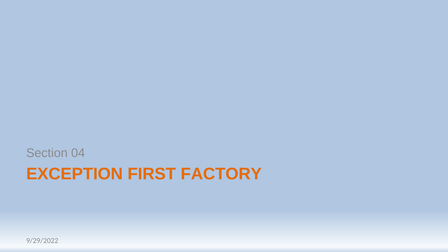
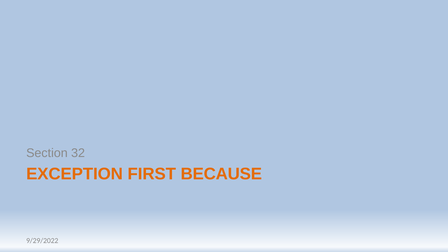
04: 04 -> 32
FACTORY: FACTORY -> BECAUSE
